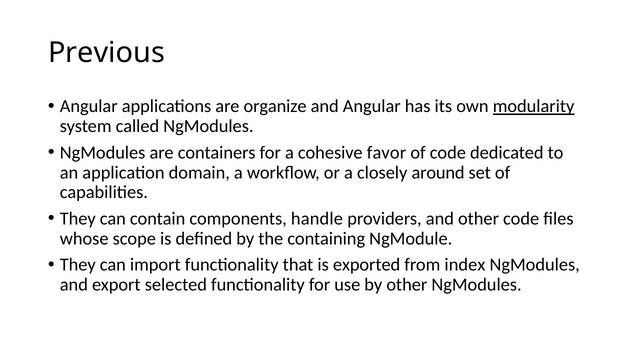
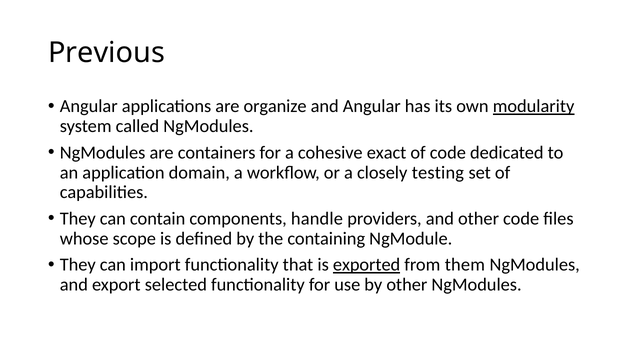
favor: favor -> exact
around: around -> testing
exported underline: none -> present
index: index -> them
